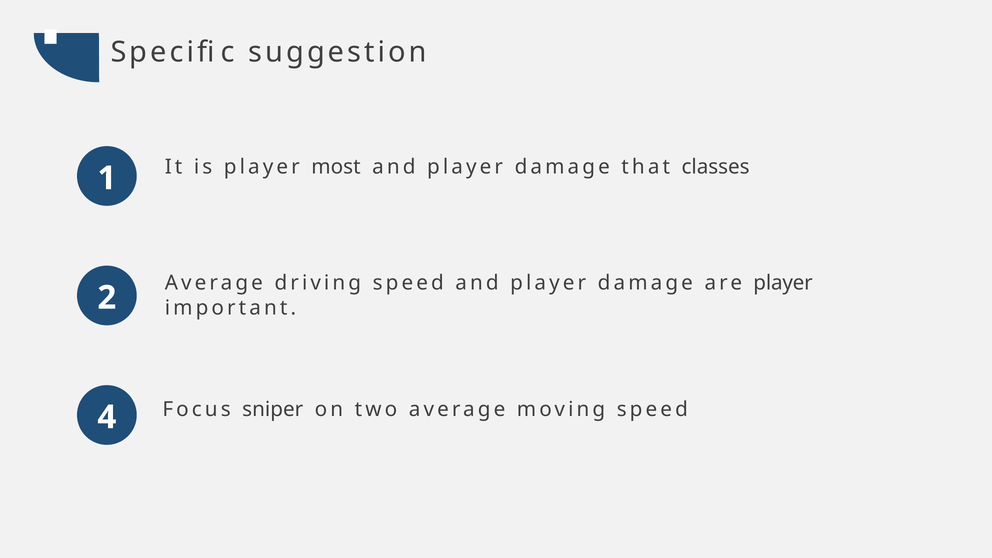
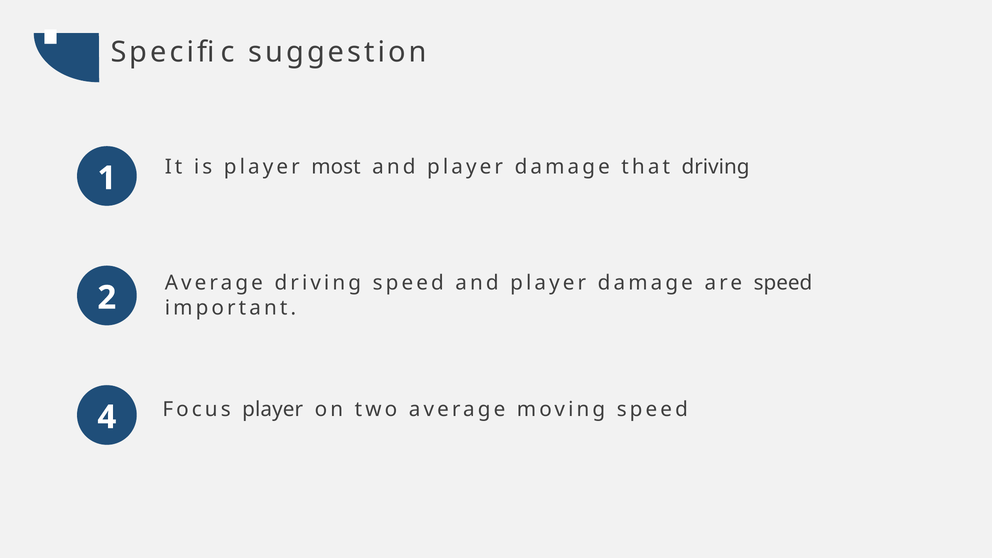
that classes: classes -> driving
are player: player -> speed
Focus sniper: sniper -> player
